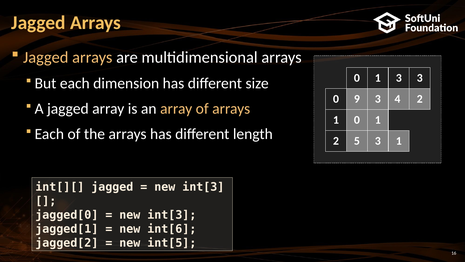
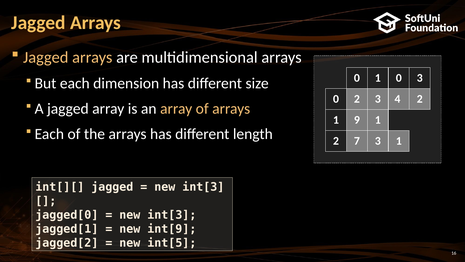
1 3: 3 -> 0
0 9: 9 -> 2
1 0: 0 -> 9
5: 5 -> 7
int[6: int[6 -> int[9
